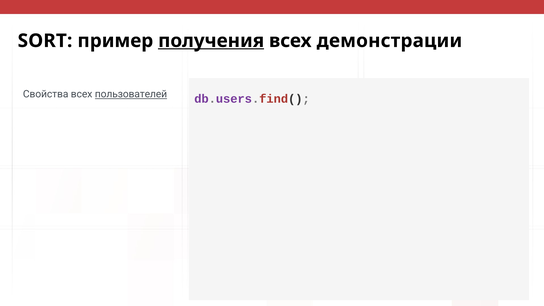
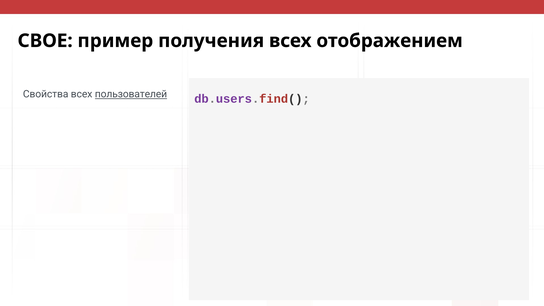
SORT: SORT -> СВОЕ
получения underline: present -> none
демонстрации: демонстрации -> отображением
